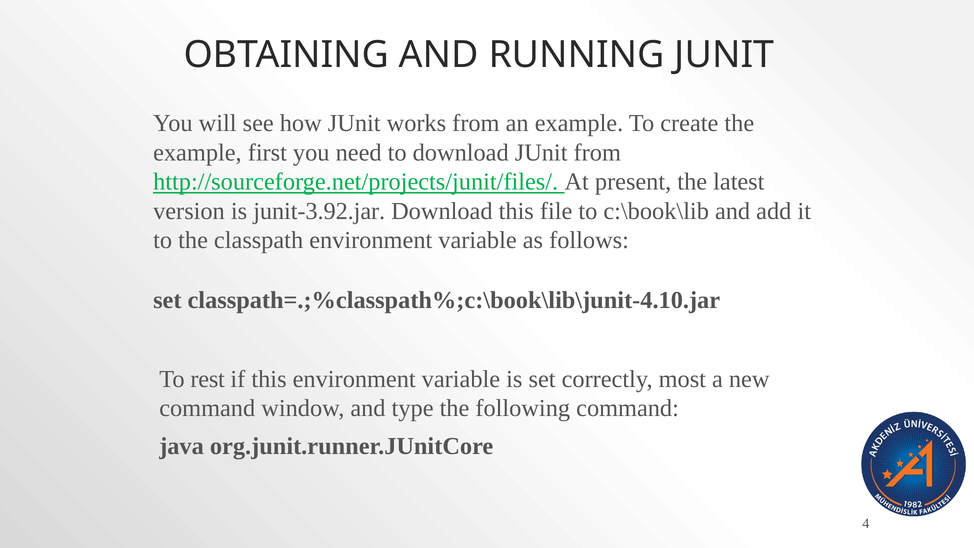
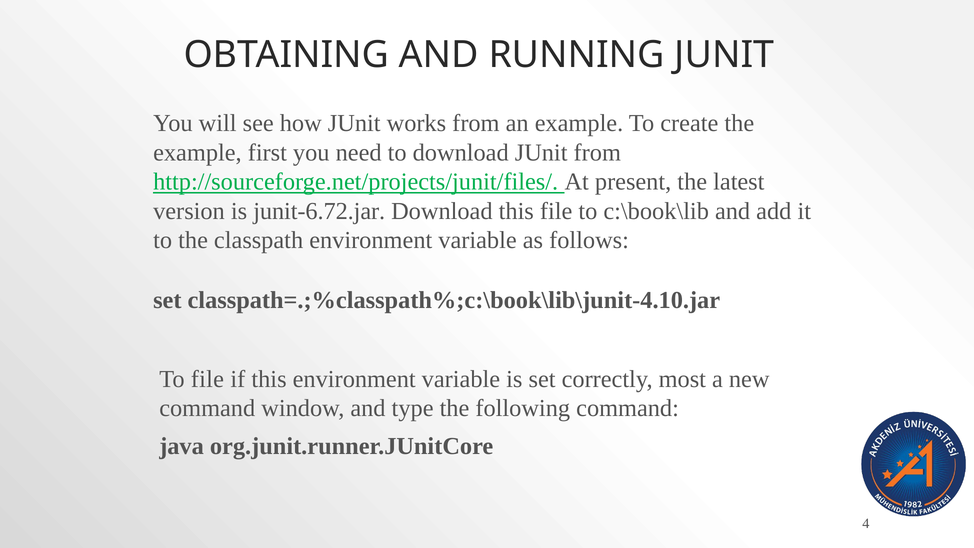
junit-3.92.jar: junit-3.92.jar -> junit-6.72.jar
To rest: rest -> file
